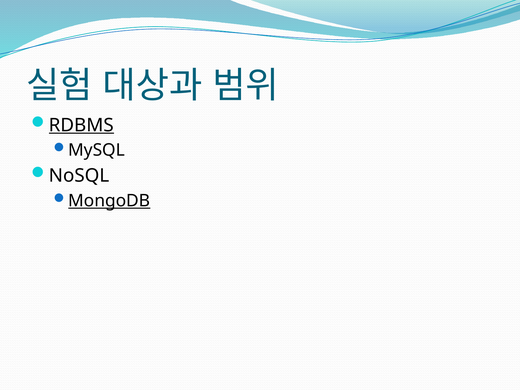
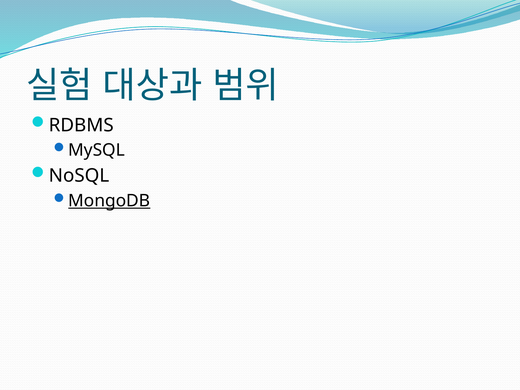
RDBMS underline: present -> none
